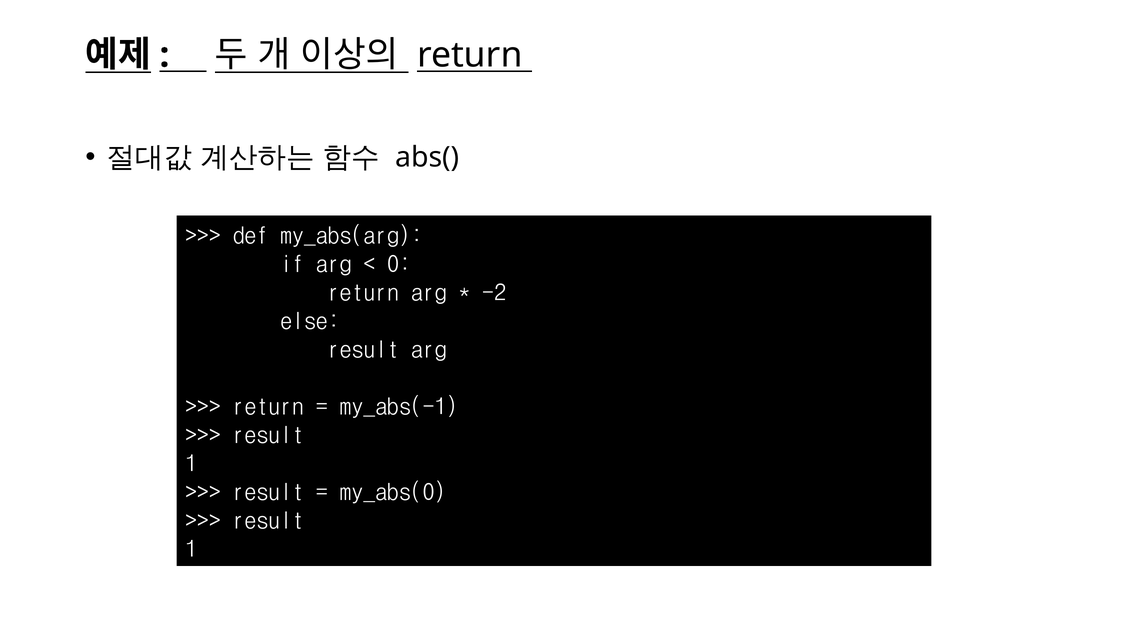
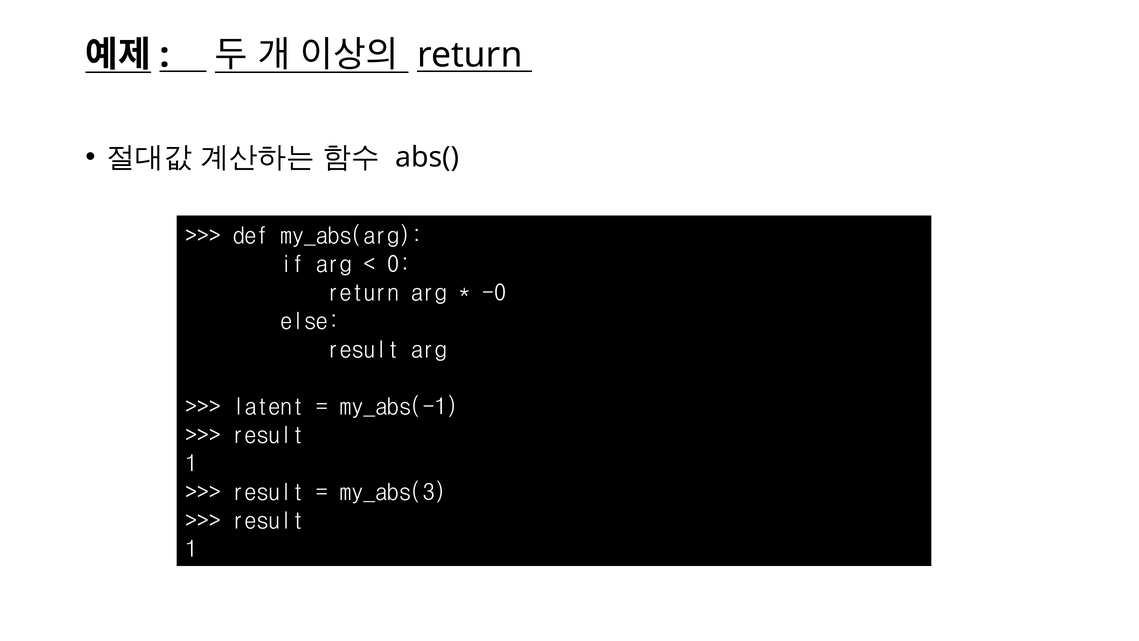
-2: -2 -> -0
return at (268, 406): return -> latent
my_abs(0: my_abs(0 -> my_abs(3
